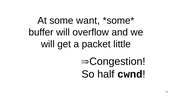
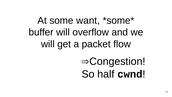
little: little -> flow
